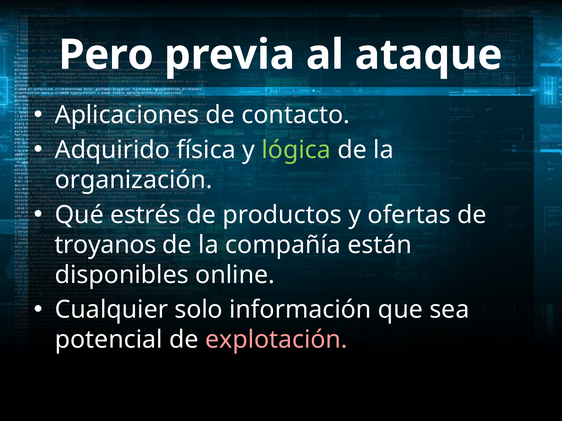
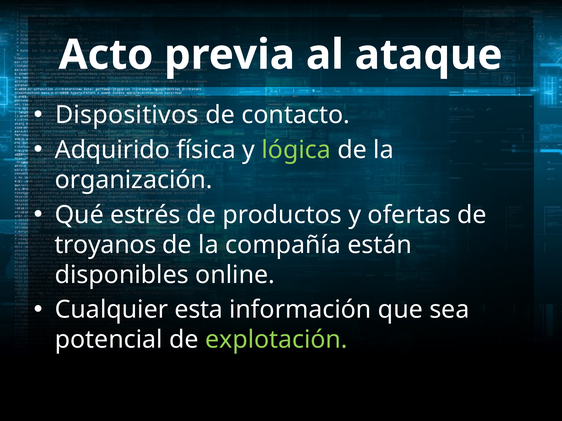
Pero: Pero -> Acto
Aplicaciones: Aplicaciones -> Dispositivos
solo: solo -> esta
explotación colour: pink -> light green
